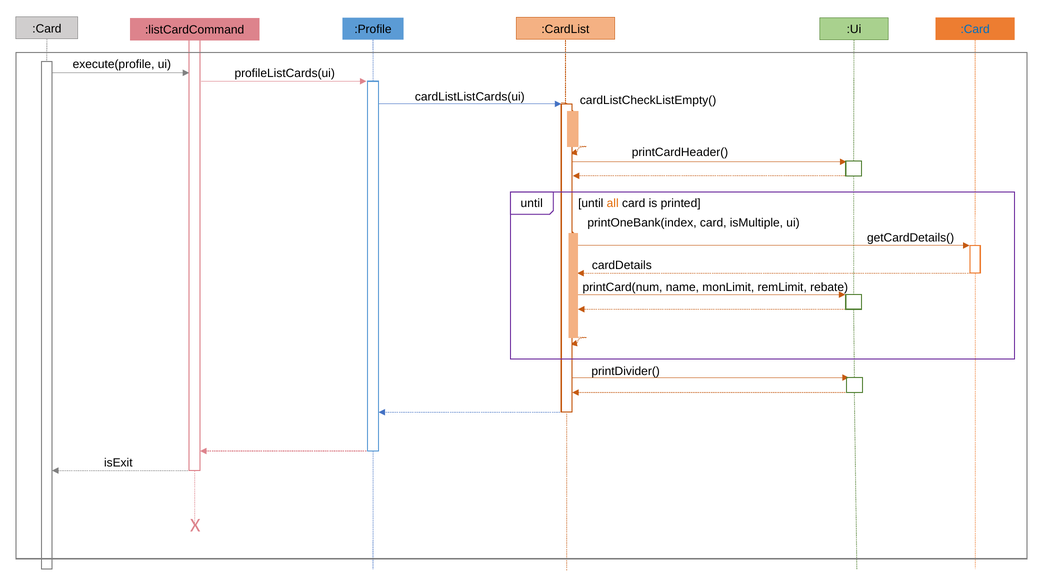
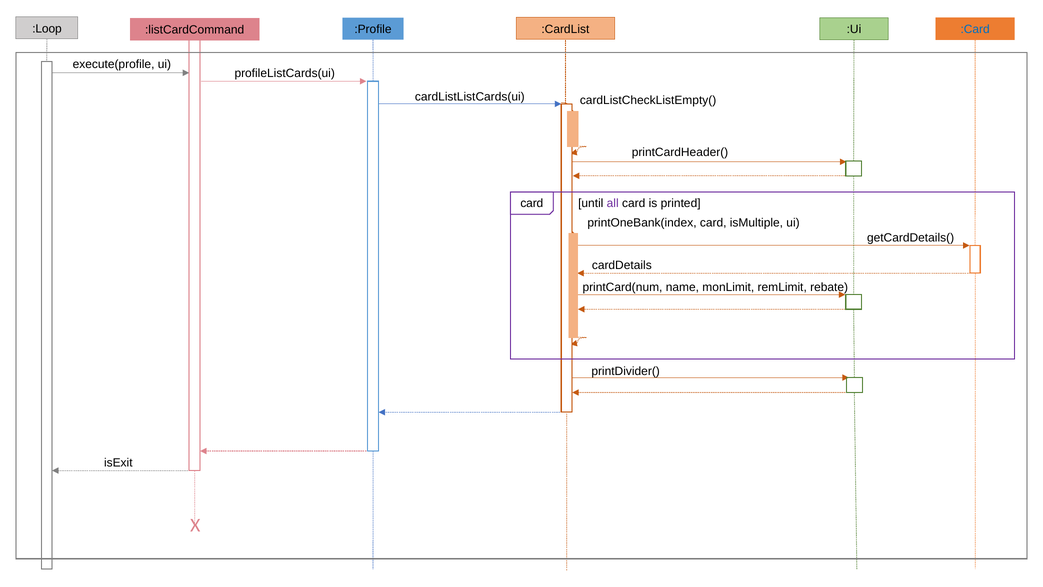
:Card at (47, 29): :Card -> :Loop
until at (532, 203): until -> card
all colour: orange -> purple
